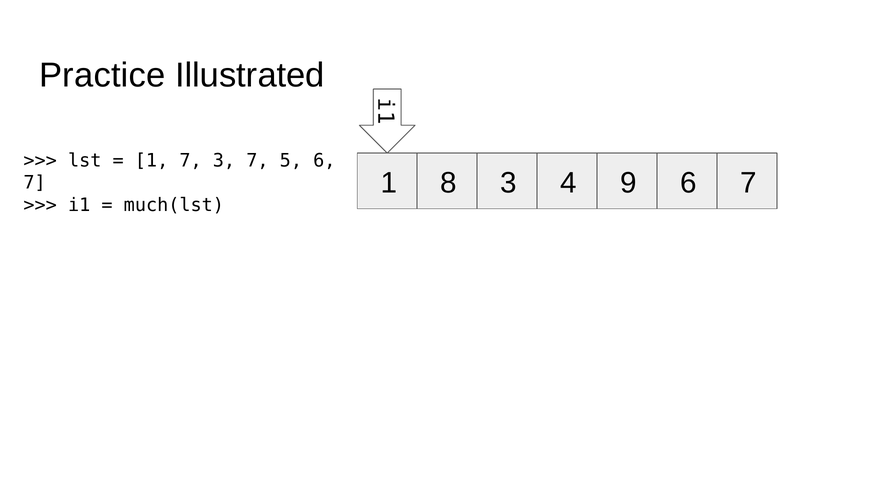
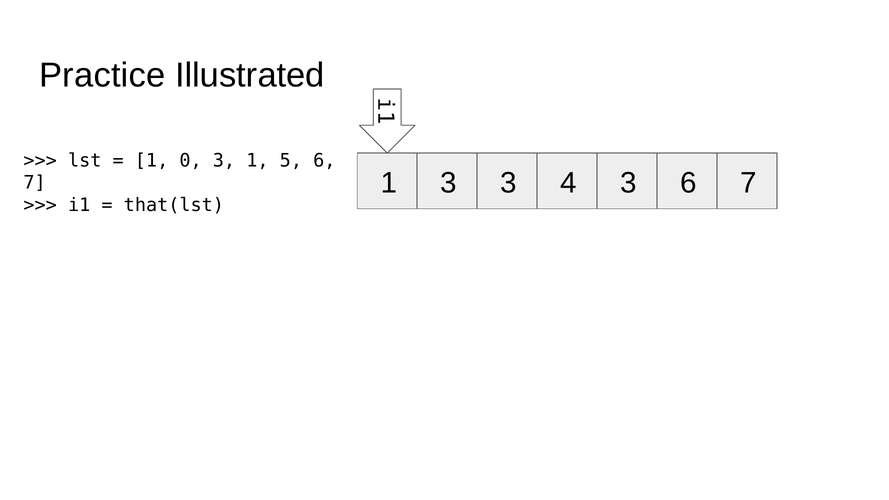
1 7: 7 -> 0
3 7: 7 -> 1
1 8: 8 -> 3
4 9: 9 -> 3
much(lst: much(lst -> that(lst
